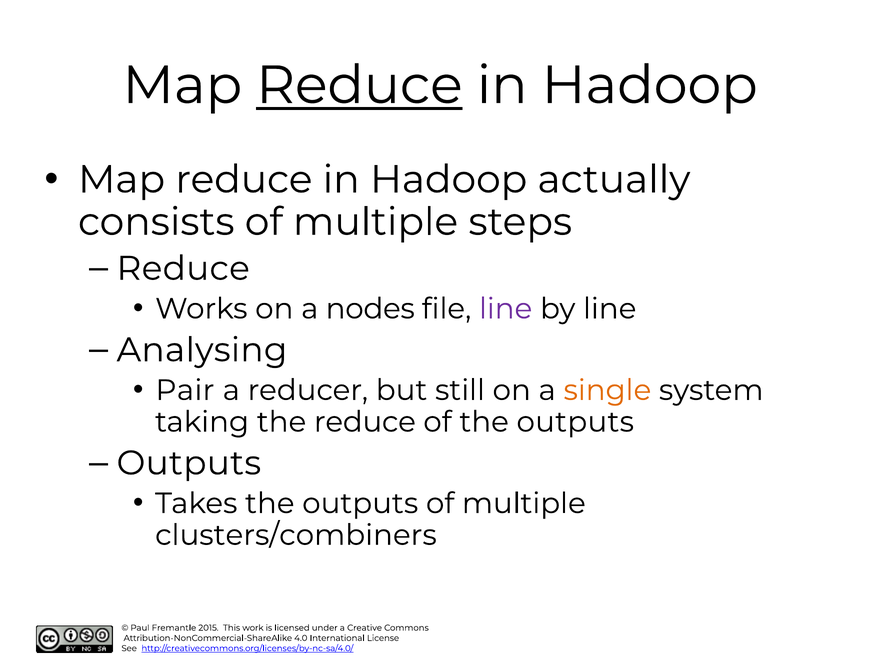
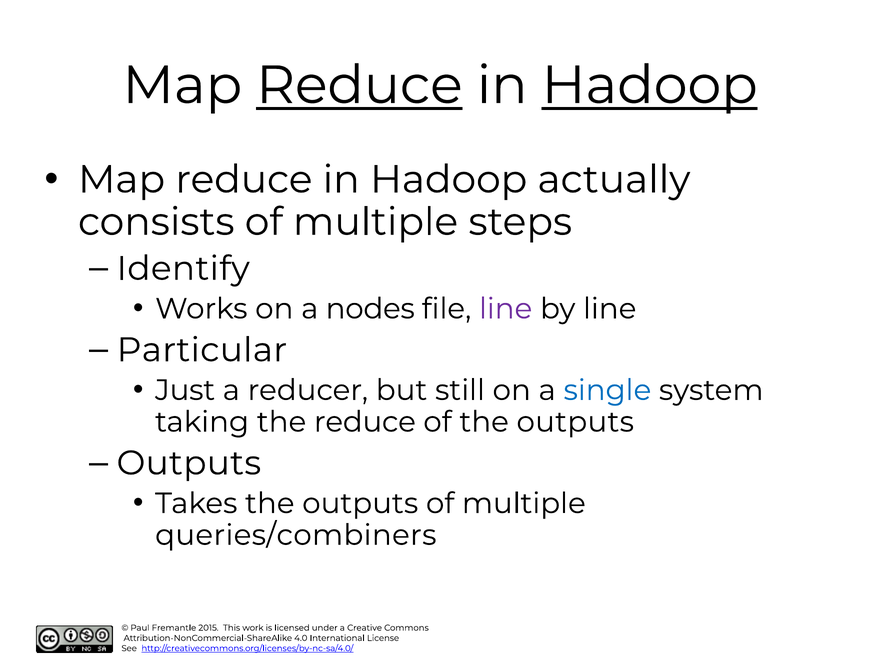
Hadoop at (650, 85) underline: none -> present
Reduce at (183, 268): Reduce -> Identify
Analysing: Analysing -> Particular
Pair: Pair -> Just
single colour: orange -> blue
clusters/combiners: clusters/combiners -> queries/combiners
